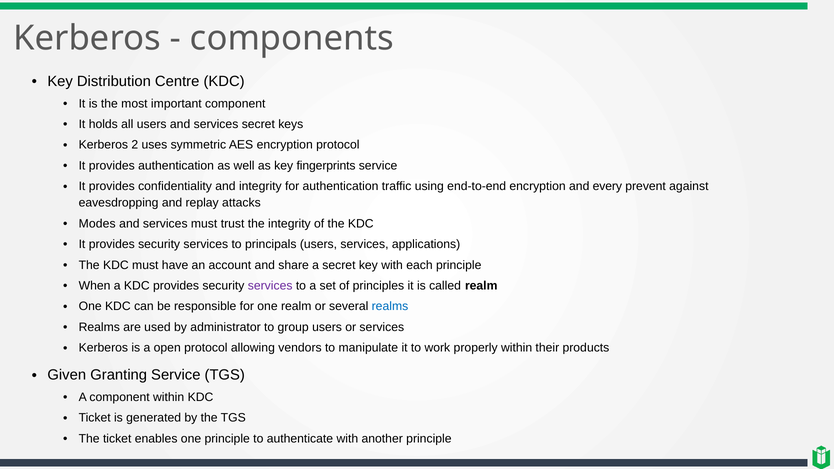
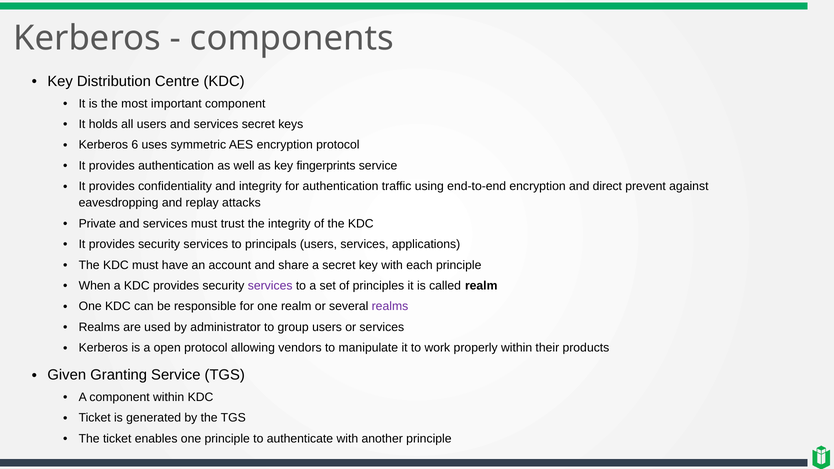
2: 2 -> 6
every: every -> direct
Modes: Modes -> Private
realms at (390, 307) colour: blue -> purple
